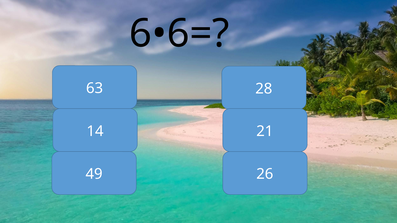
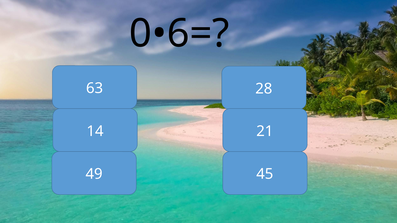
6•6=: 6•6= -> 0•6=
26: 26 -> 45
